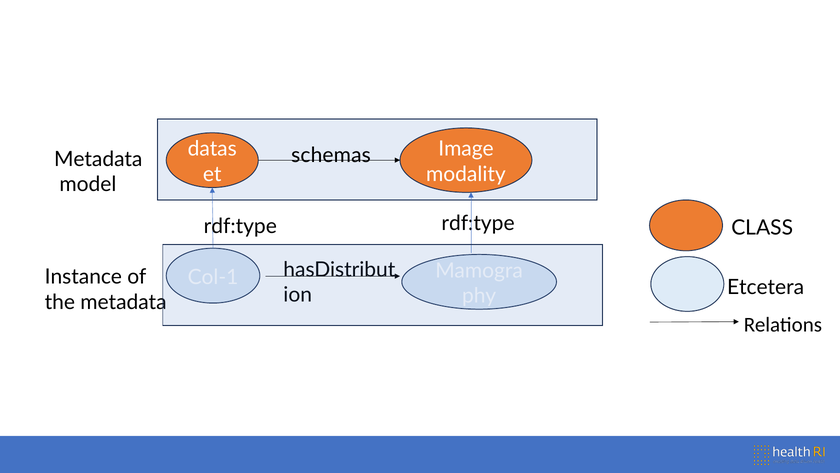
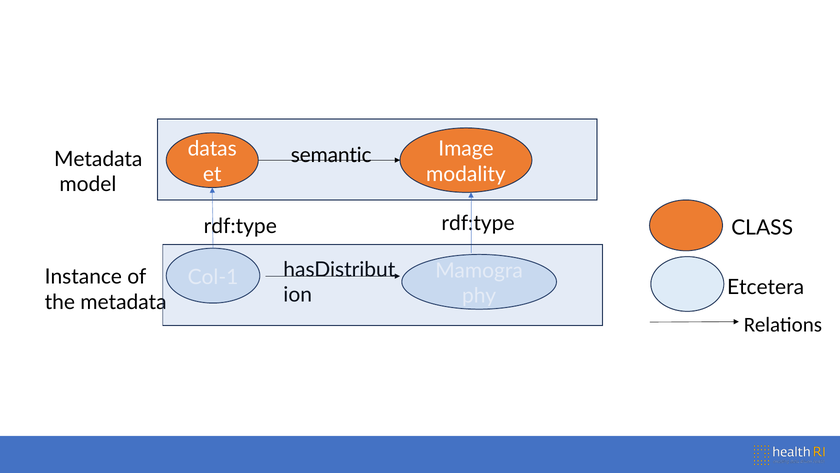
schemas: schemas -> semantic
